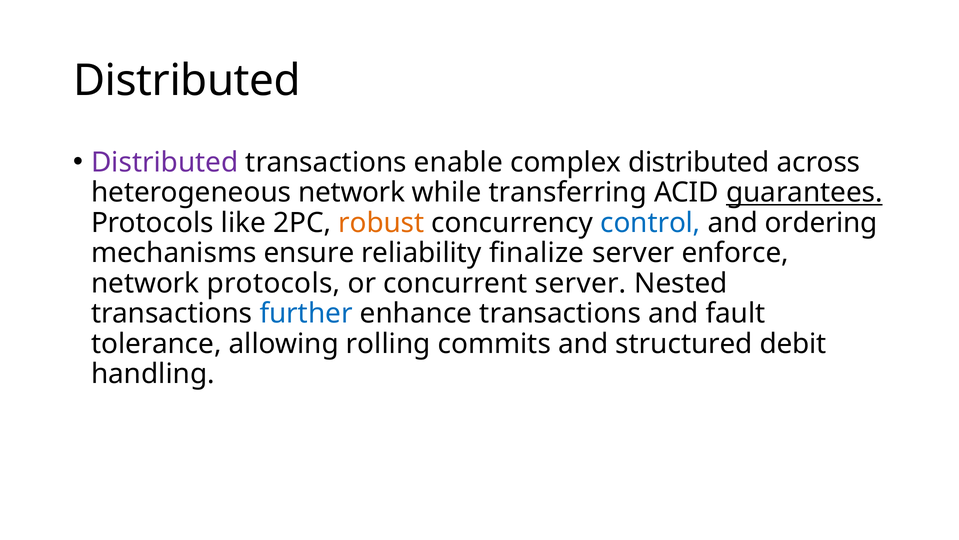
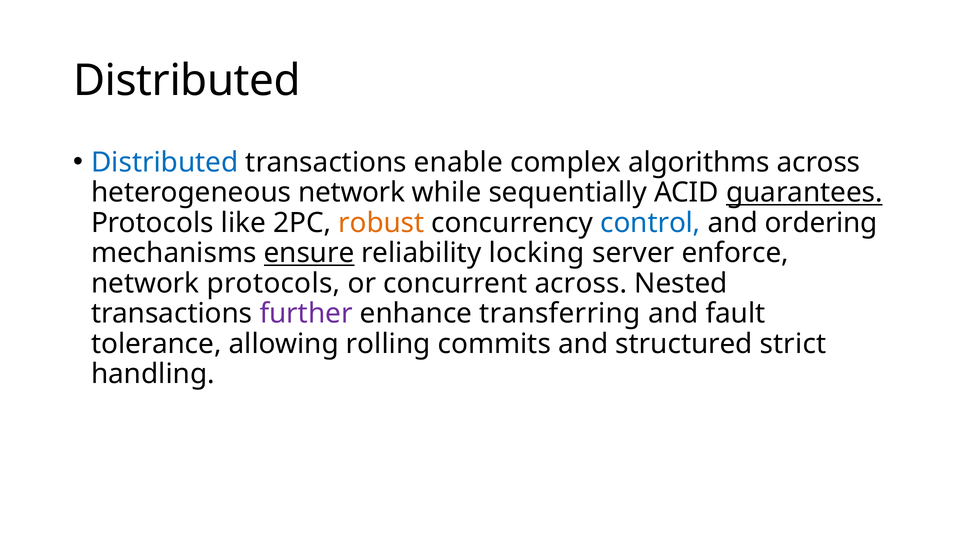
Distributed at (165, 162) colour: purple -> blue
complex distributed: distributed -> algorithms
transferring: transferring -> sequentially
ensure underline: none -> present
finalize: finalize -> locking
concurrent server: server -> across
further colour: blue -> purple
enhance transactions: transactions -> transferring
debit: debit -> strict
